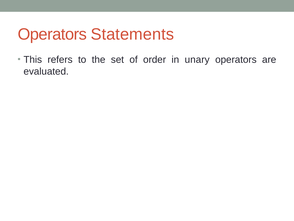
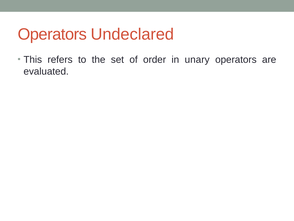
Statements: Statements -> Undeclared
